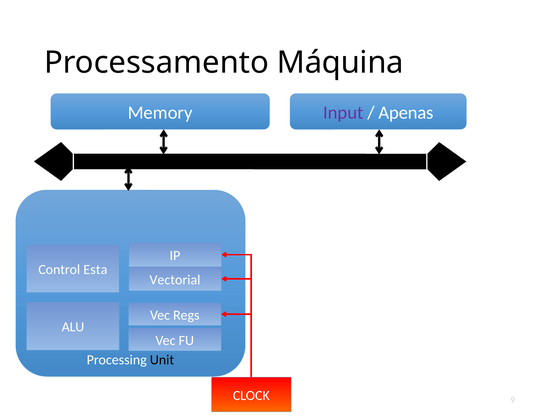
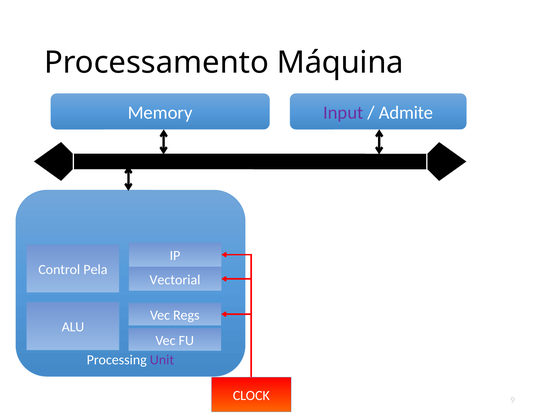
Apenas: Apenas -> Admite
Esta: Esta -> Pela
Unit colour: black -> purple
